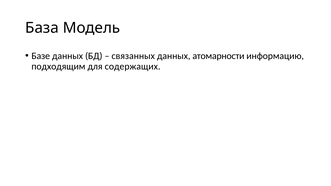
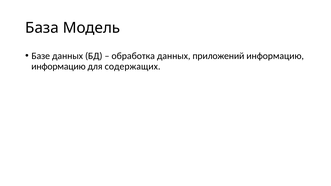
связанных: связанных -> обработка
атомарности: атомарности -> приложений
подходящим at (58, 66): подходящим -> информацию
